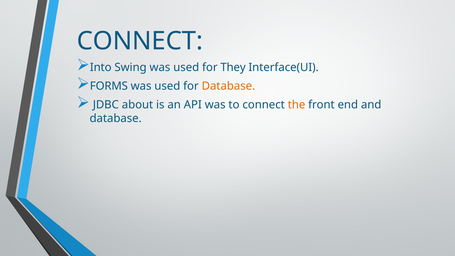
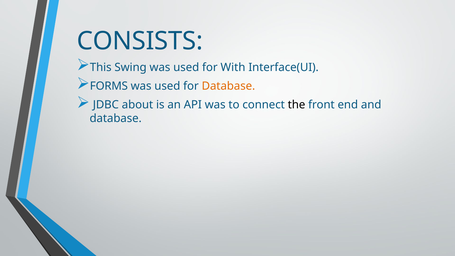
CONNECT at (140, 41): CONNECT -> CONSISTS
Into: Into -> This
They: They -> With
the colour: orange -> black
